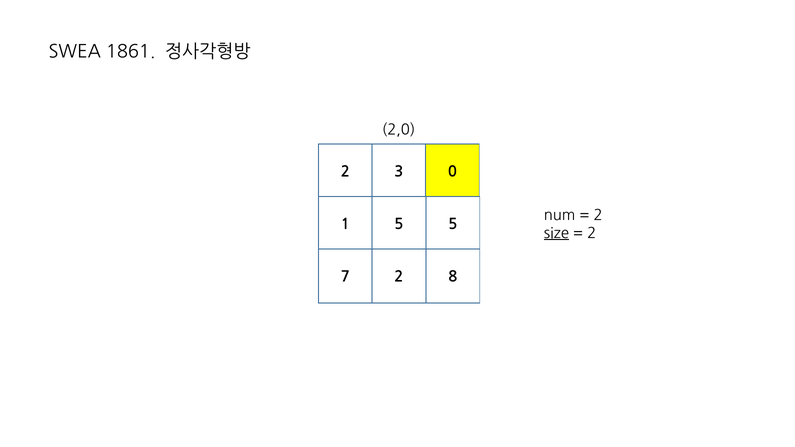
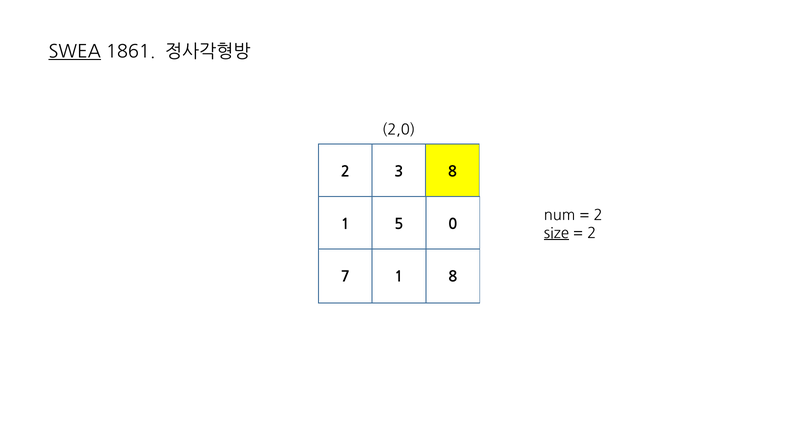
SWEA underline: none -> present
3 0: 0 -> 8
5 5: 5 -> 0
7 2: 2 -> 1
